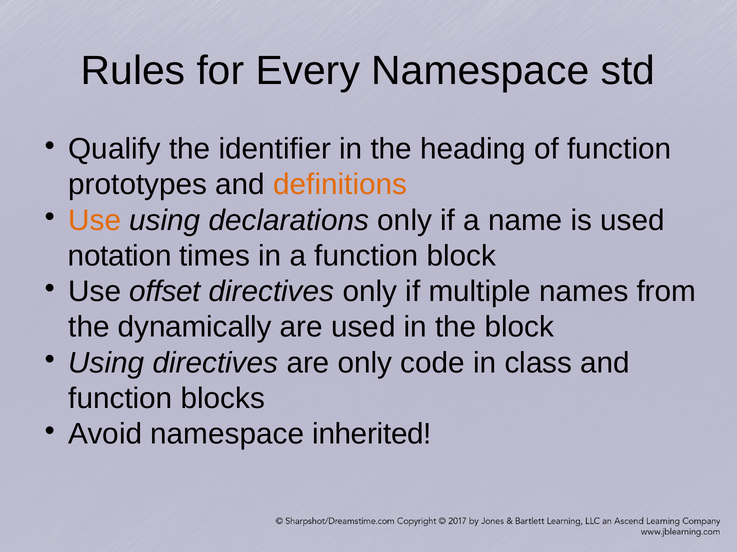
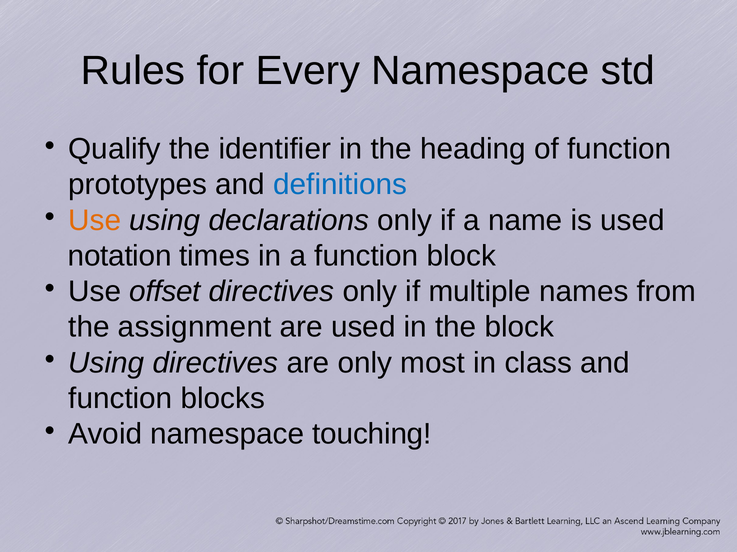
definitions colour: orange -> blue
dynamically: dynamically -> assignment
code: code -> most
inherited: inherited -> touching
